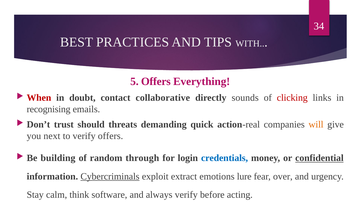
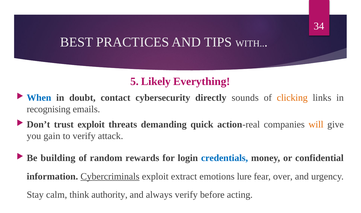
5 Offers: Offers -> Likely
When colour: red -> blue
collaborative: collaborative -> cybersecurity
clicking colour: red -> orange
trust should: should -> exploit
next: next -> gain
verify offers: offers -> attack
through: through -> rewards
confidential underline: present -> none
software: software -> authority
